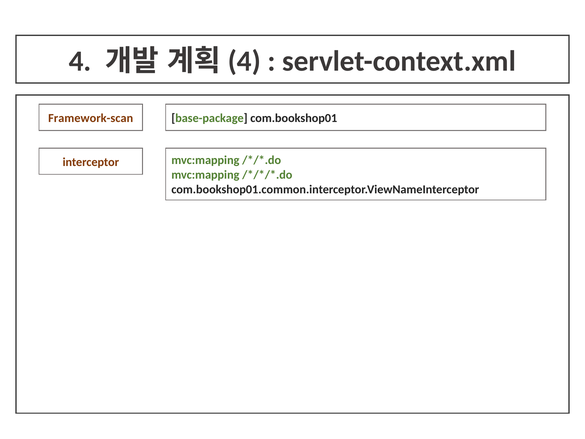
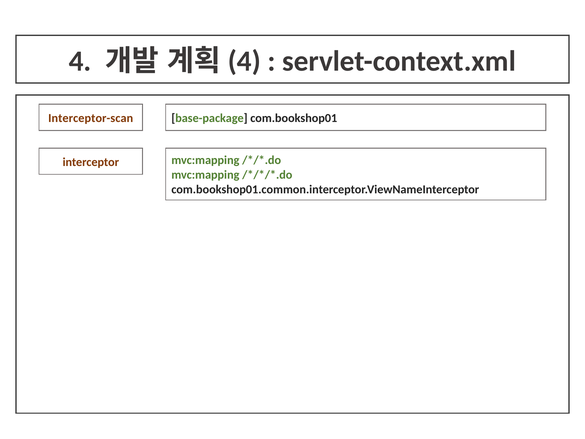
Framework-scan: Framework-scan -> Interceptor-scan
